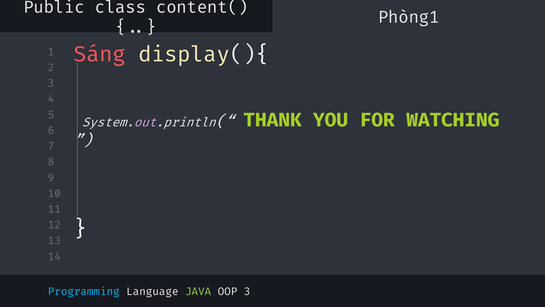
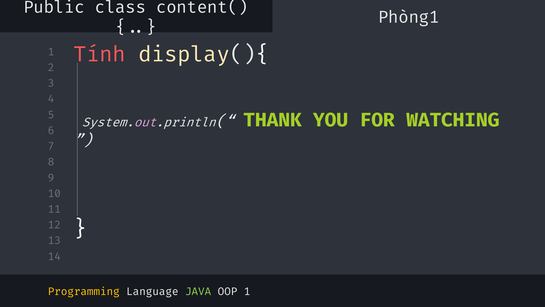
Sáng: Sáng -> Tính
Programming colour: light blue -> yellow
OOP 3: 3 -> 1
